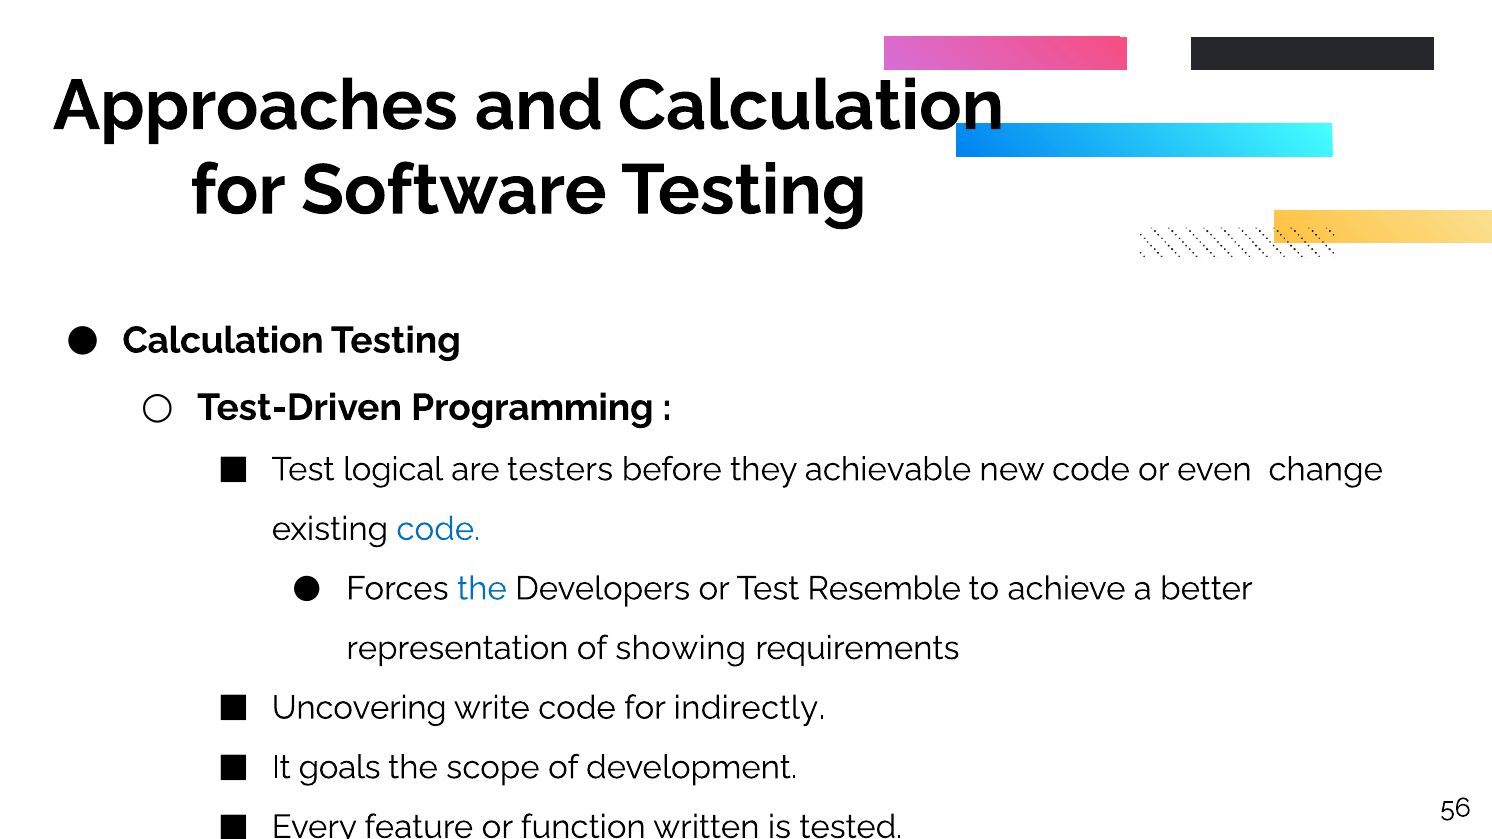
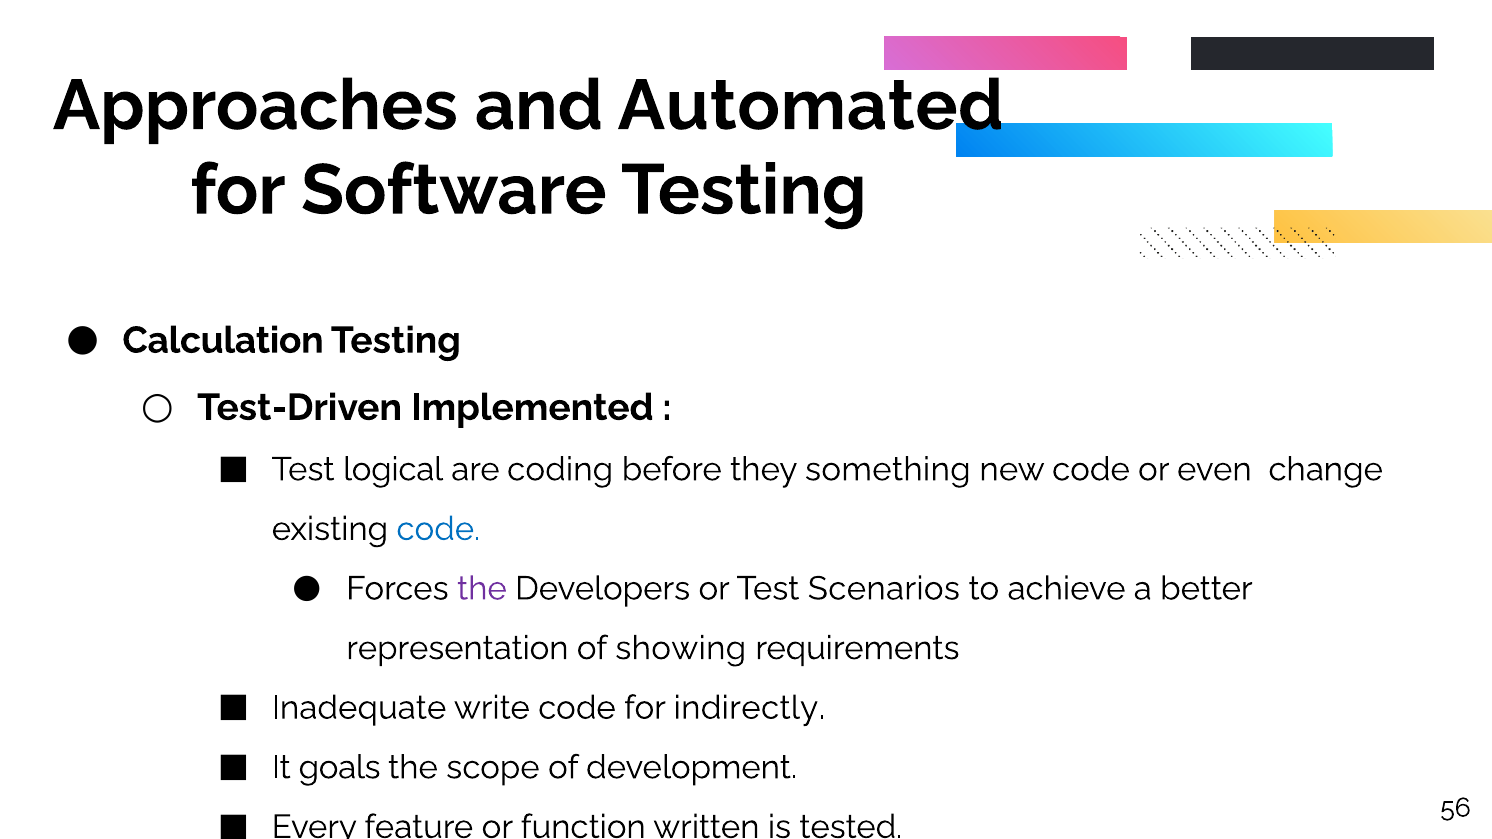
and Calculation: Calculation -> Automated
Programming: Programming -> Implemented
testers: testers -> coding
achievable: achievable -> something
the at (482, 589) colour: blue -> purple
Resemble: Resemble -> Scenarios
Uncovering: Uncovering -> Inadequate
